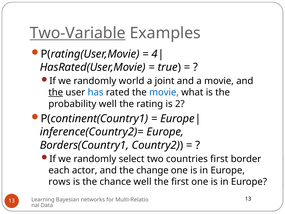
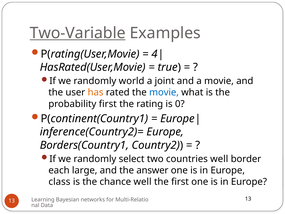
the at (56, 92) underline: present -> none
has colour: blue -> orange
probability well: well -> first
2: 2 -> 0
countries first: first -> well
actor: actor -> large
change: change -> answer
rows: rows -> class
